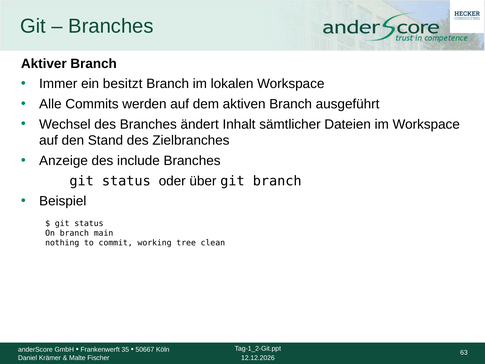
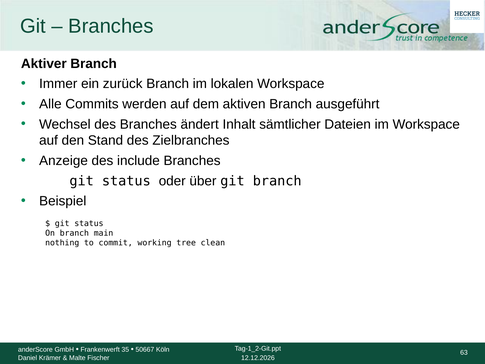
besitzt: besitzt -> zurück
